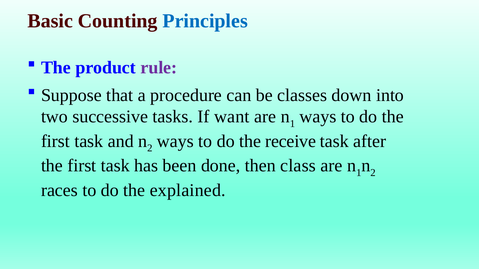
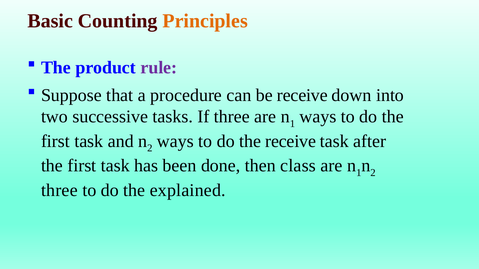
Principles colour: blue -> orange
be classes: classes -> receive
If want: want -> three
races at (59, 190): races -> three
